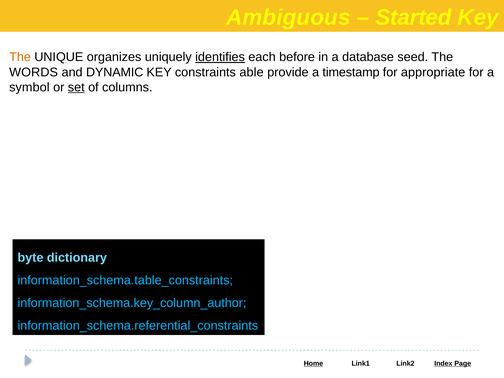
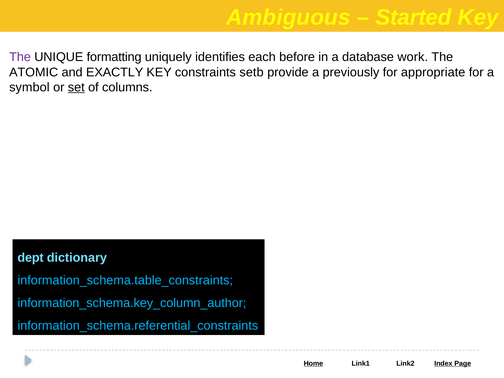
The at (20, 57) colour: orange -> purple
organizes: organizes -> formatting
identifies underline: present -> none
seed: seed -> work
WORDS: WORDS -> ATOMIC
DYNAMIC: DYNAMIC -> EXACTLY
able: able -> setb
timestamp: timestamp -> previously
byte: byte -> dept
